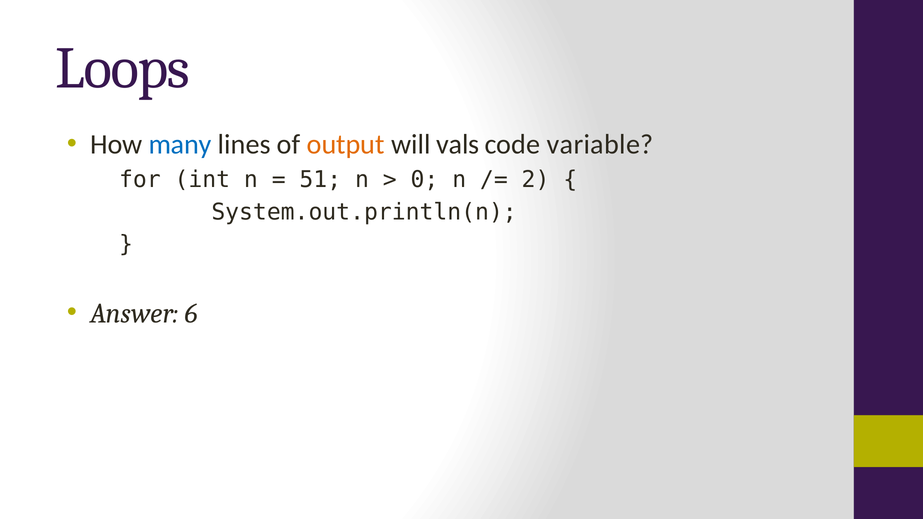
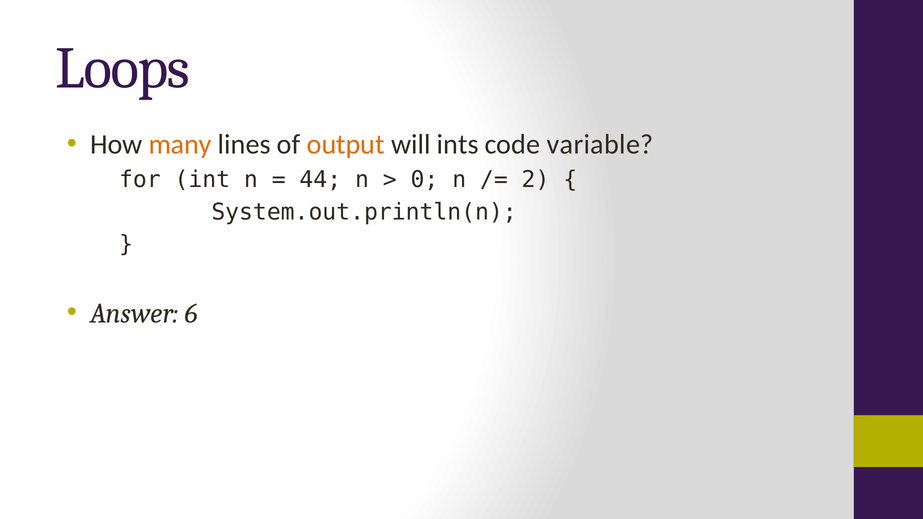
many colour: blue -> orange
vals: vals -> ints
51: 51 -> 44
